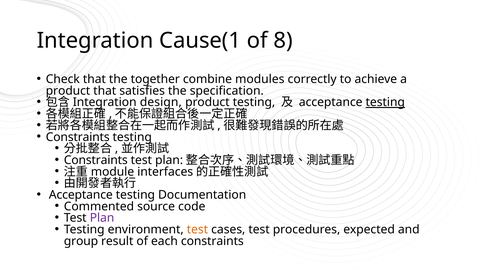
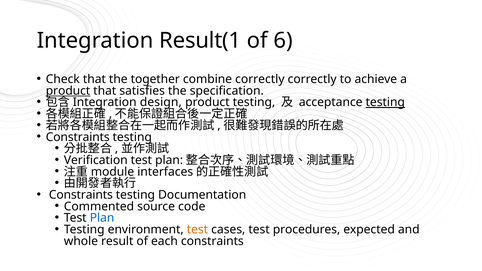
Cause(1: Cause(1 -> Result(1
8: 8 -> 6
combine modules: modules -> correctly
product at (68, 91) underline: none -> present
Constraints at (96, 160): Constraints -> Verification
Acceptance at (81, 195): Acceptance -> Constraints
Plan at (102, 218) colour: purple -> blue
group: group -> whole
